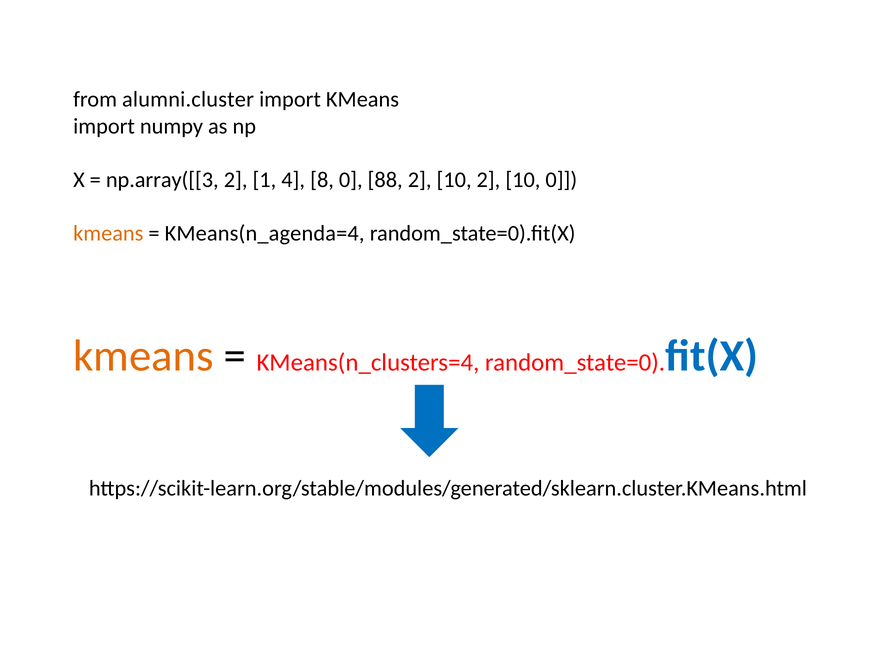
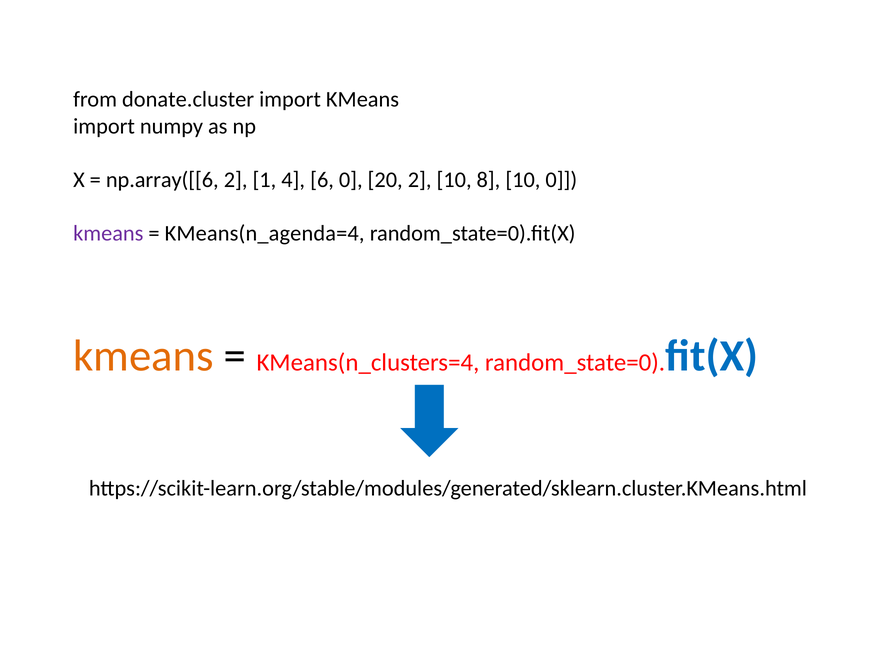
alumni.cluster: alumni.cluster -> donate.cluster
np.array([[3: np.array([[3 -> np.array([[6
8: 8 -> 6
88: 88 -> 20
10 2: 2 -> 8
kmeans at (108, 234) colour: orange -> purple
